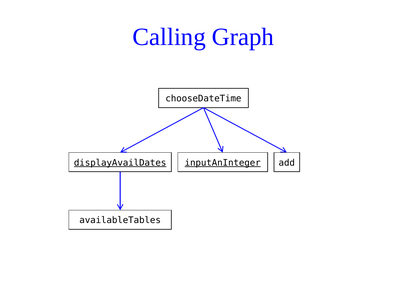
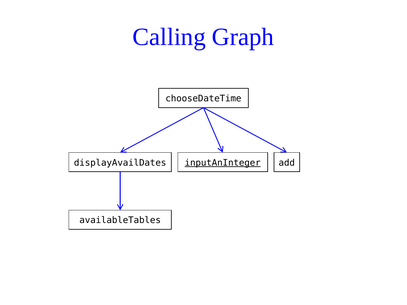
displayAvailDates underline: present -> none
